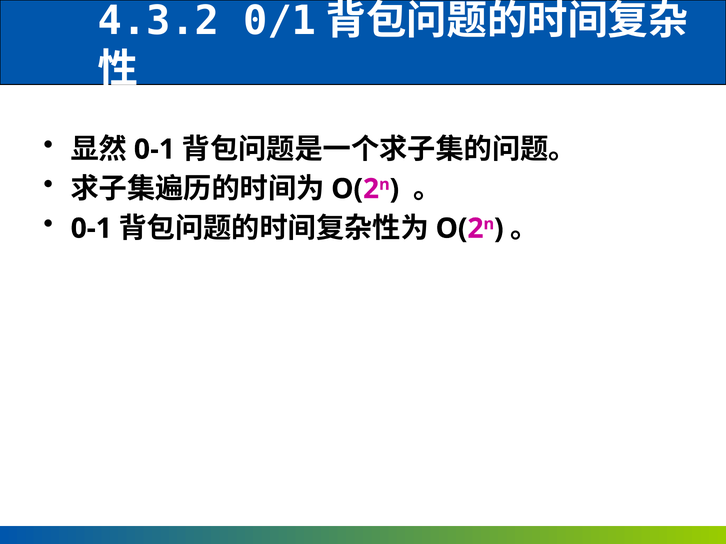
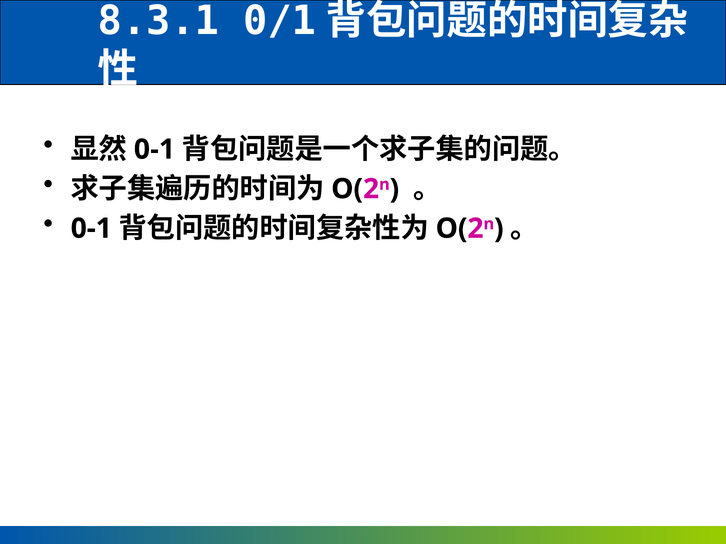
4.3.2: 4.3.2 -> 8.3.1
